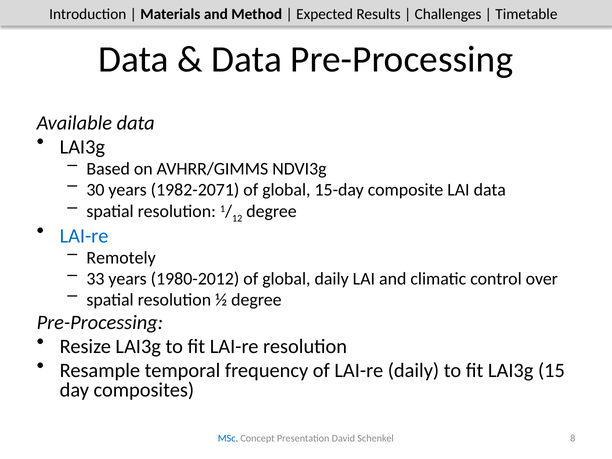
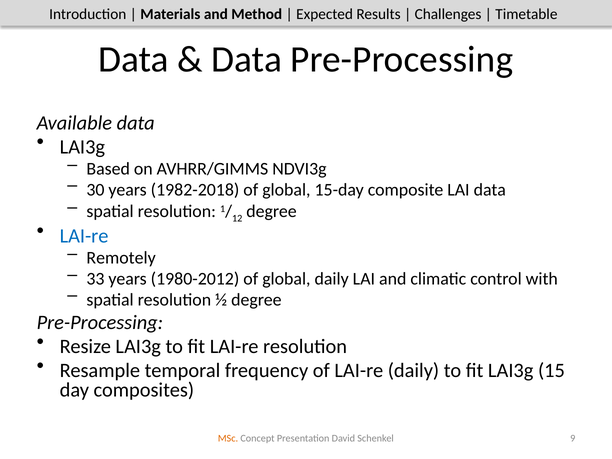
1982-2071: 1982-2071 -> 1982-2018
over: over -> with
MSc colour: blue -> orange
8: 8 -> 9
